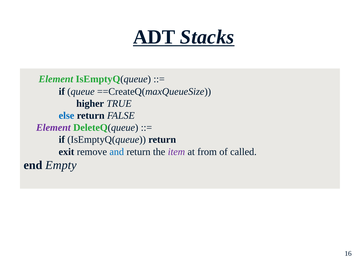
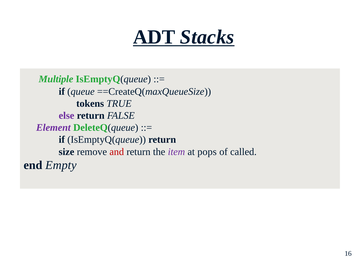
Element at (56, 79): Element -> Multiple
higher: higher -> tokens
else colour: blue -> purple
exit: exit -> size
and colour: blue -> red
from: from -> pops
